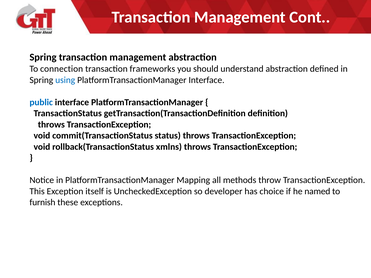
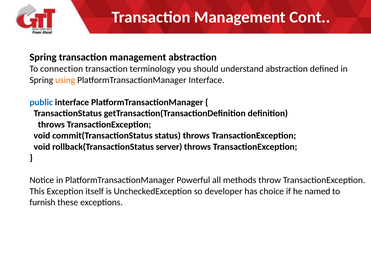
frameworks: frameworks -> terminology
using colour: blue -> orange
xmlns: xmlns -> server
Mapping: Mapping -> Powerful
